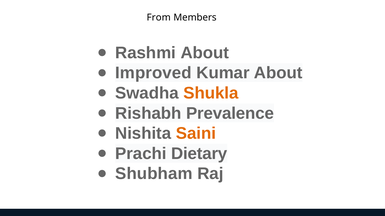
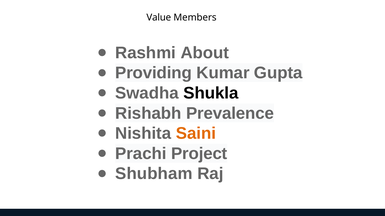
From: From -> Value
Improved: Improved -> Providing
Kumar About: About -> Gupta
Shukla colour: orange -> black
Dietary: Dietary -> Project
